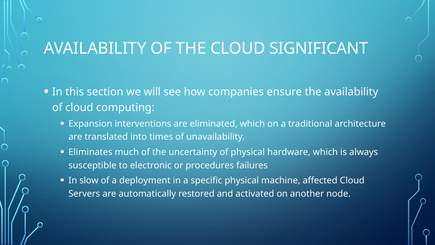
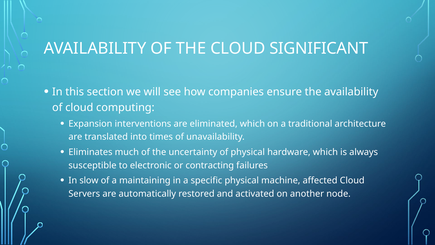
procedures: procedures -> contracting
deployment: deployment -> maintaining
